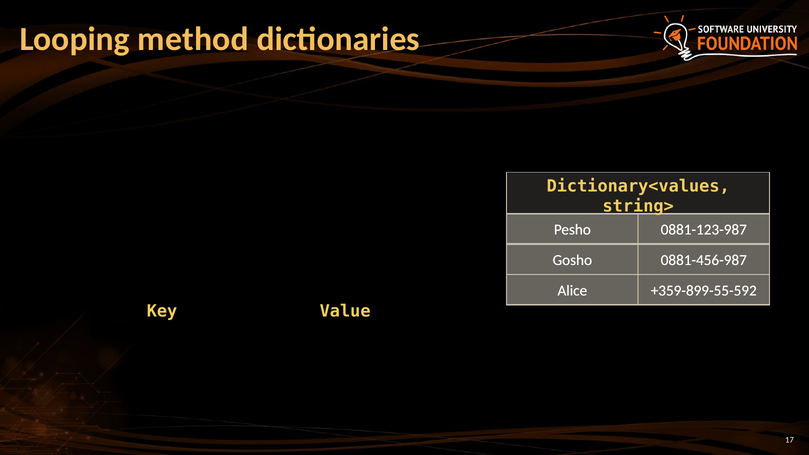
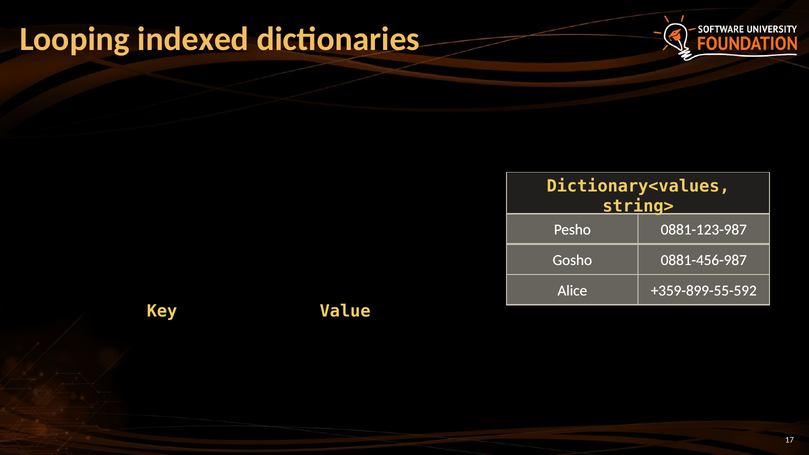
method: method -> indexed
